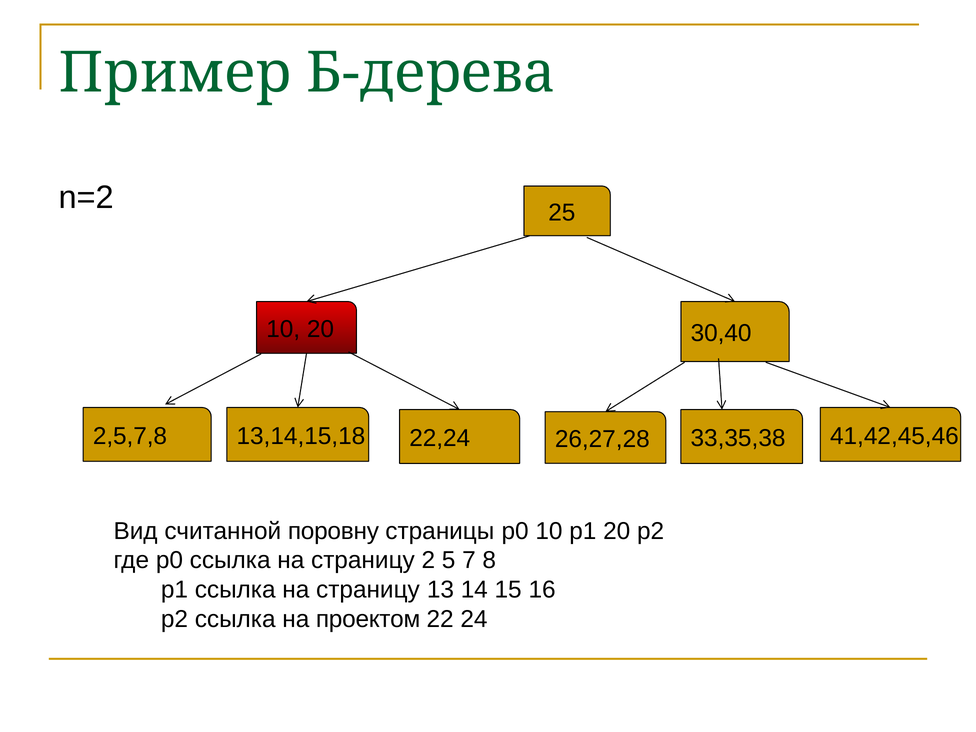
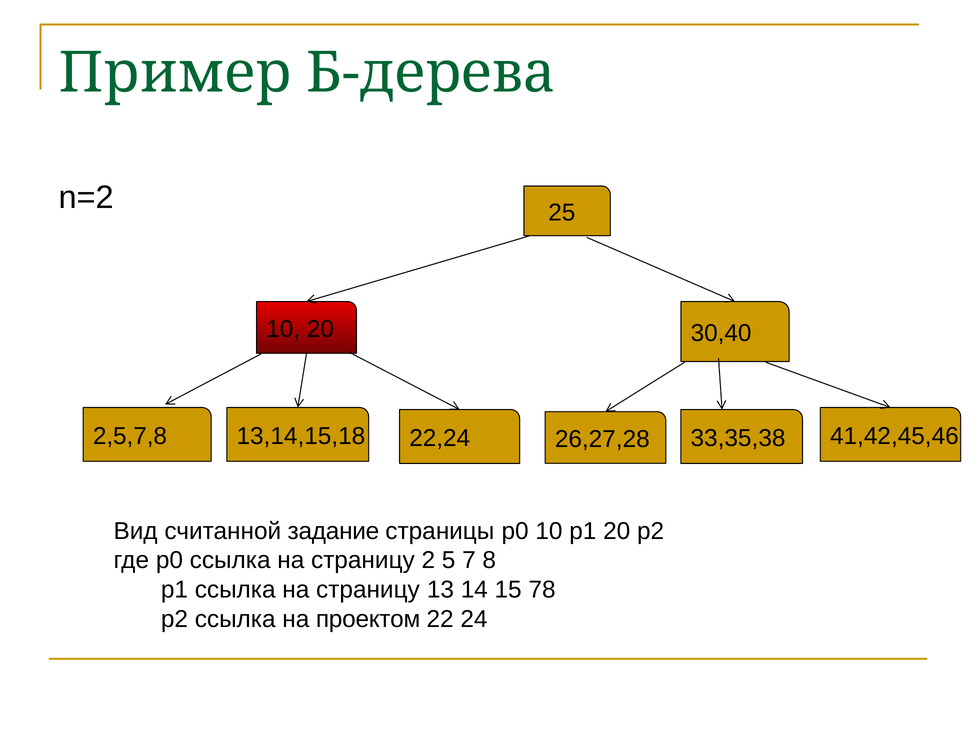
поровну: поровну -> задание
16: 16 -> 78
